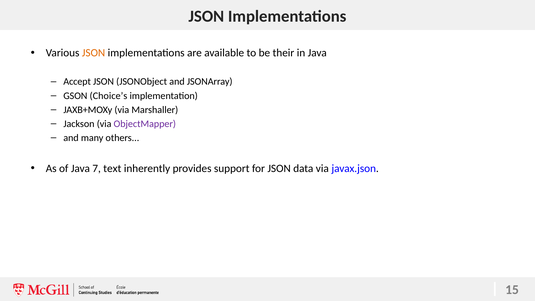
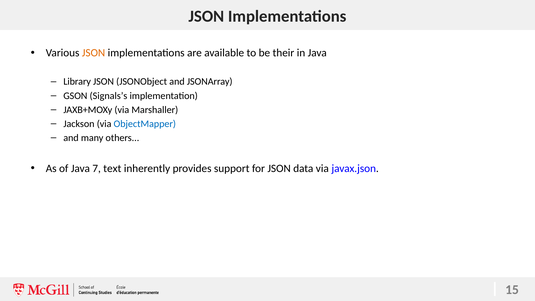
Accept: Accept -> Library
Choice’s: Choice’s -> Signals’s
ObjectMapper colour: purple -> blue
